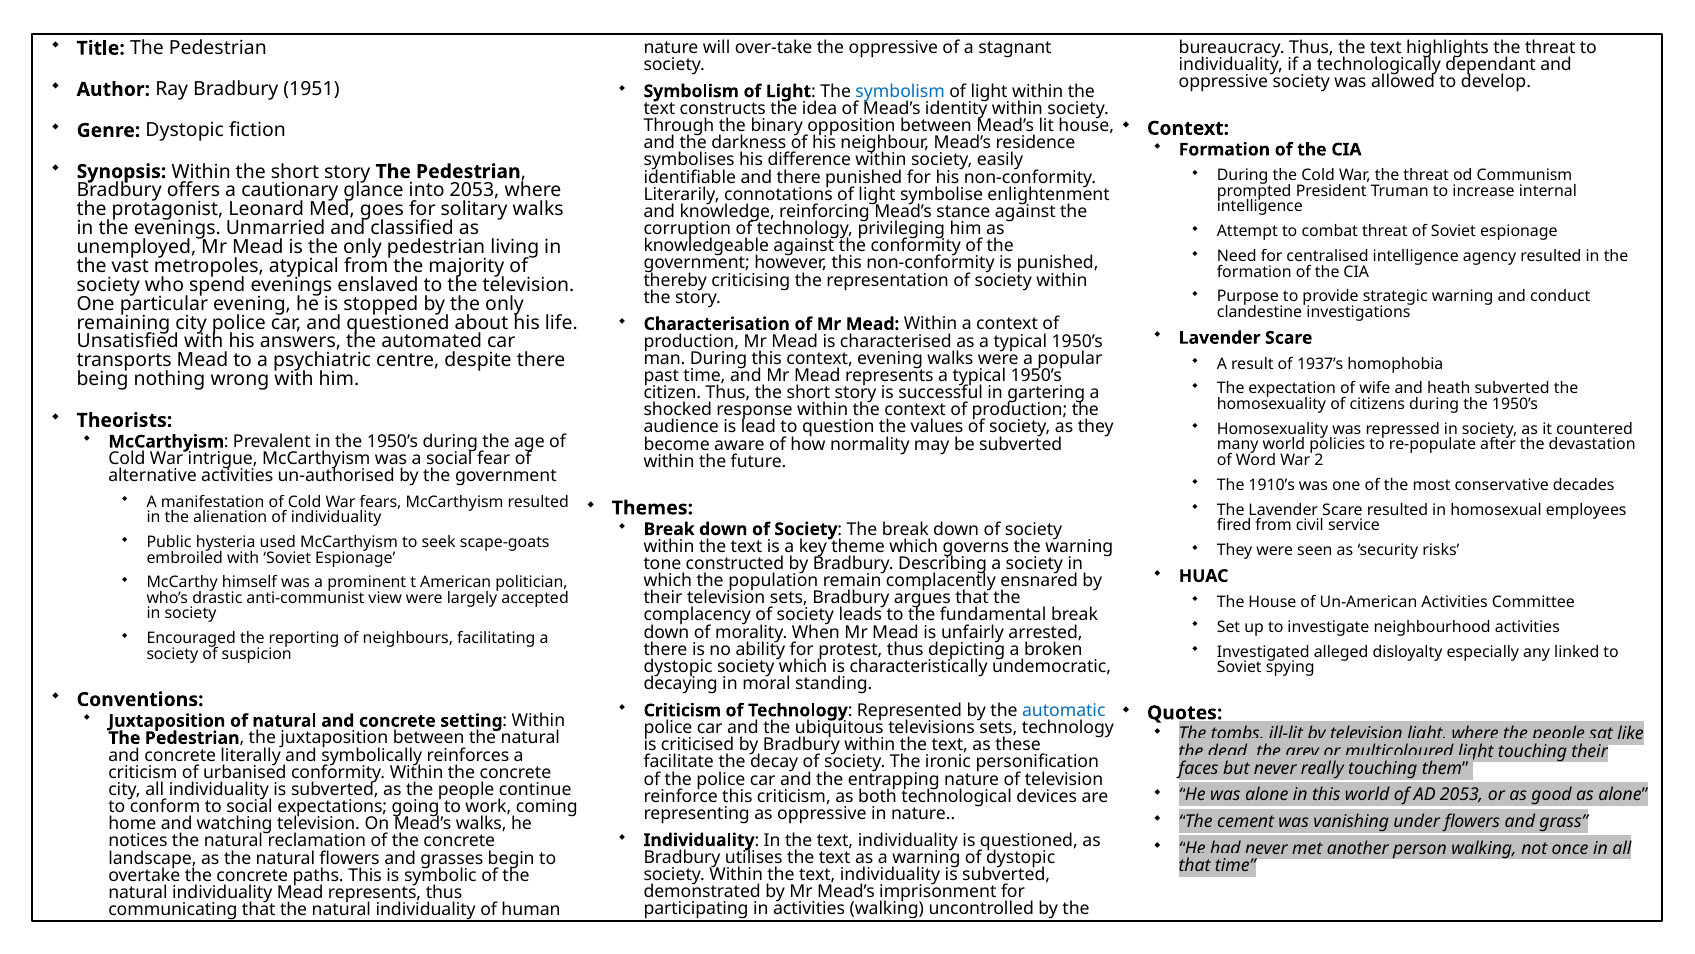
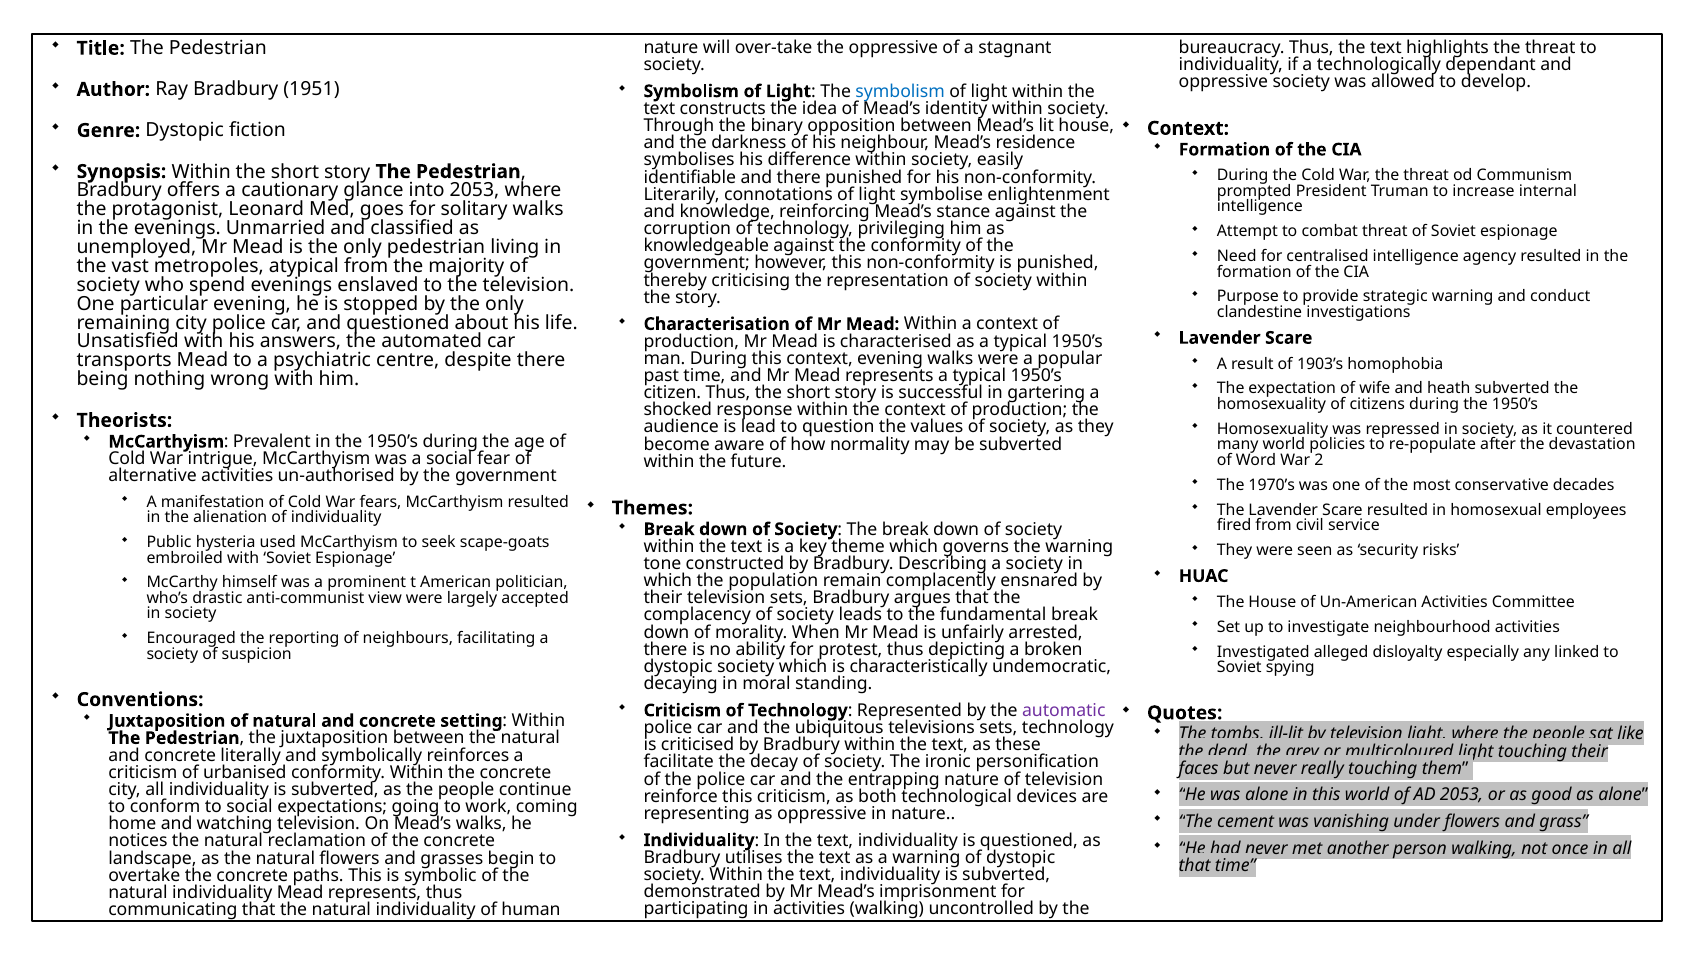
1937’s: 1937’s -> 1903’s
1910’s: 1910’s -> 1970’s
automatic colour: blue -> purple
